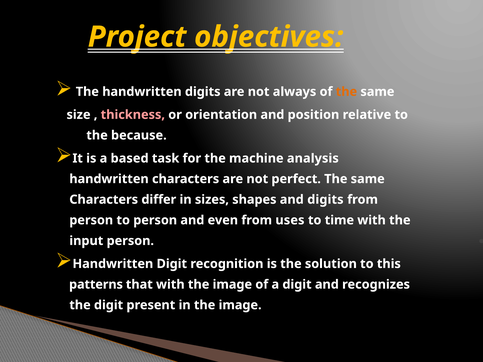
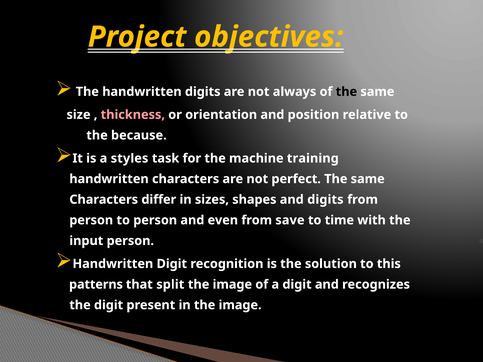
the at (346, 92) colour: orange -> black
based: based -> styles
analysis: analysis -> training
uses: uses -> save
that with: with -> split
